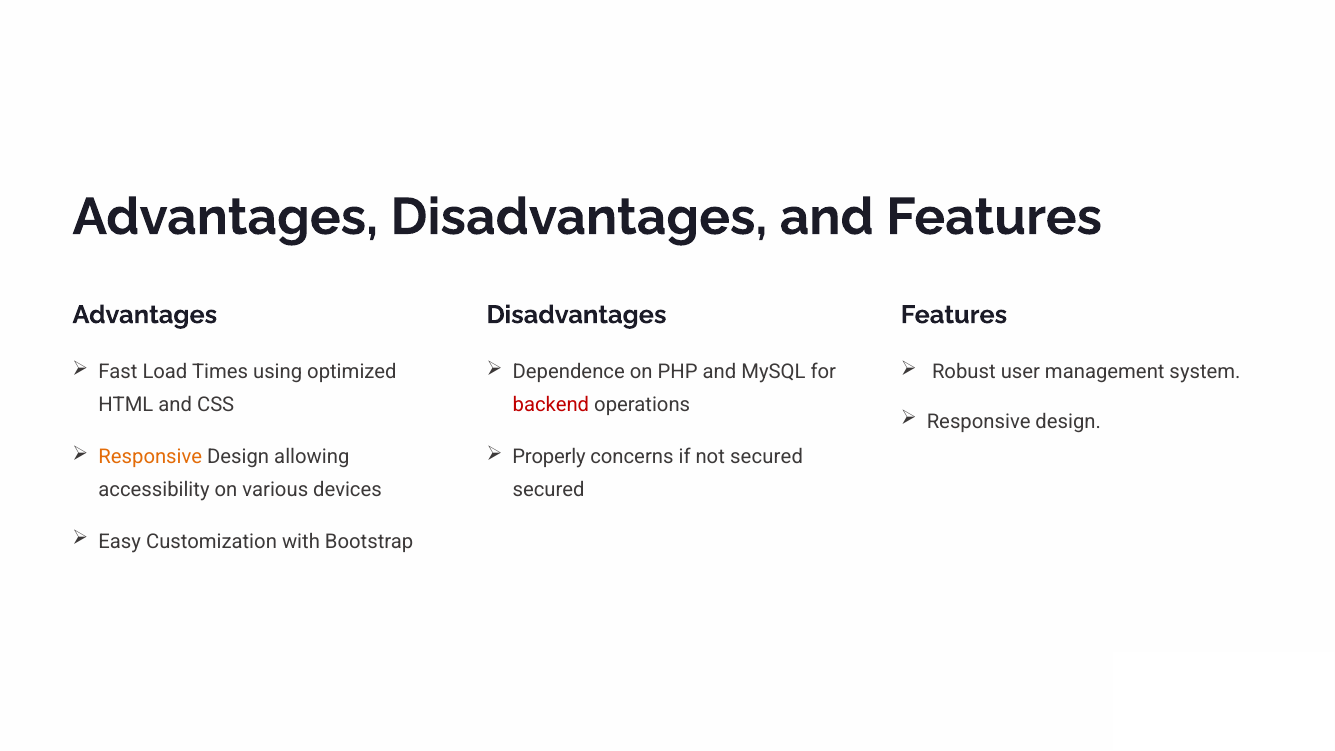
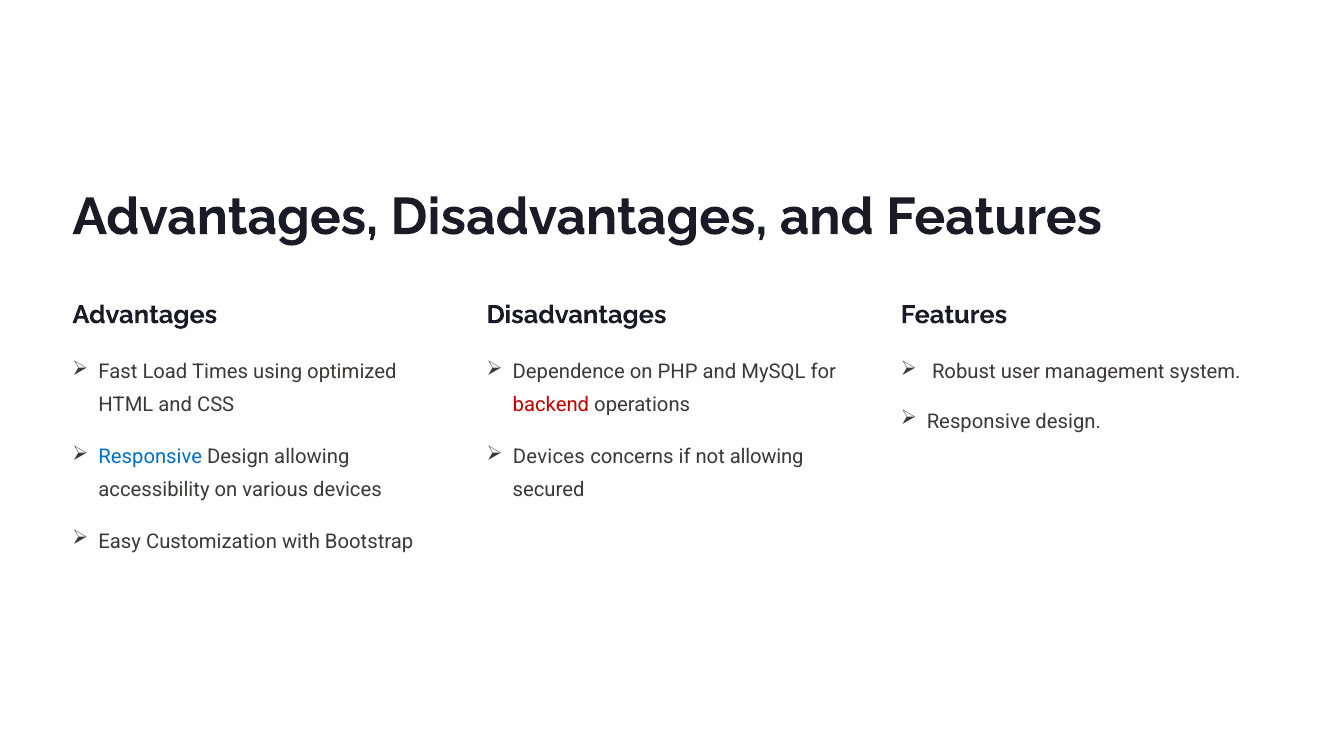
Responsive at (150, 457) colour: orange -> blue
Properly at (549, 457): Properly -> Devices
not secured: secured -> allowing
